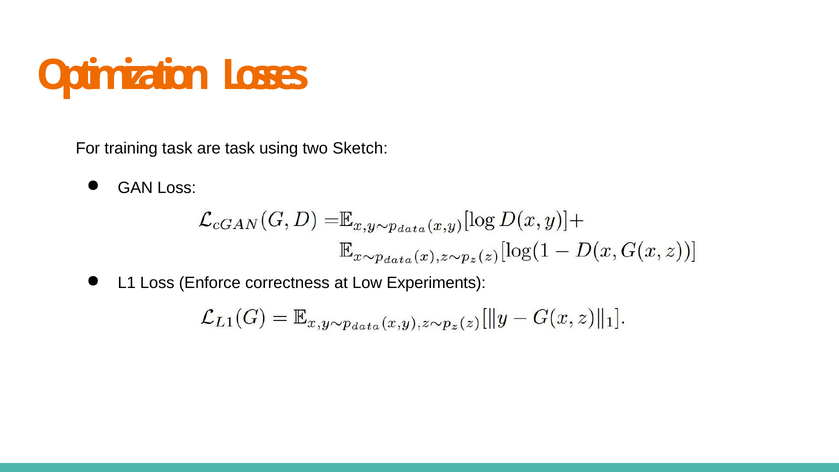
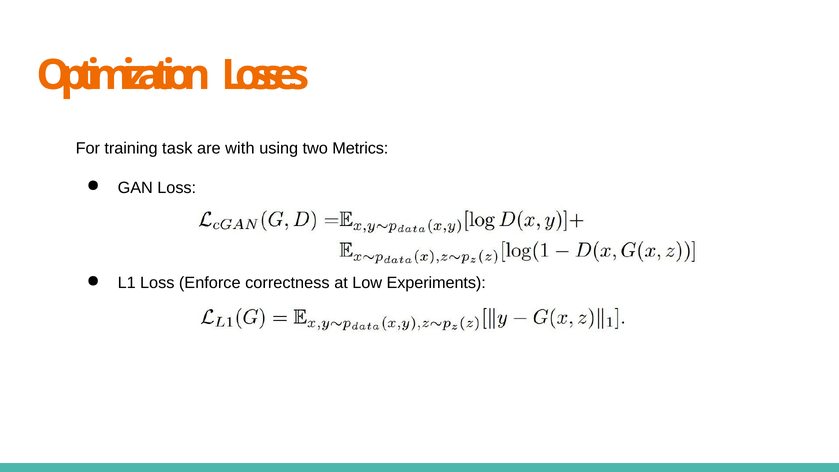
are task: task -> with
Sketch: Sketch -> Metrics
